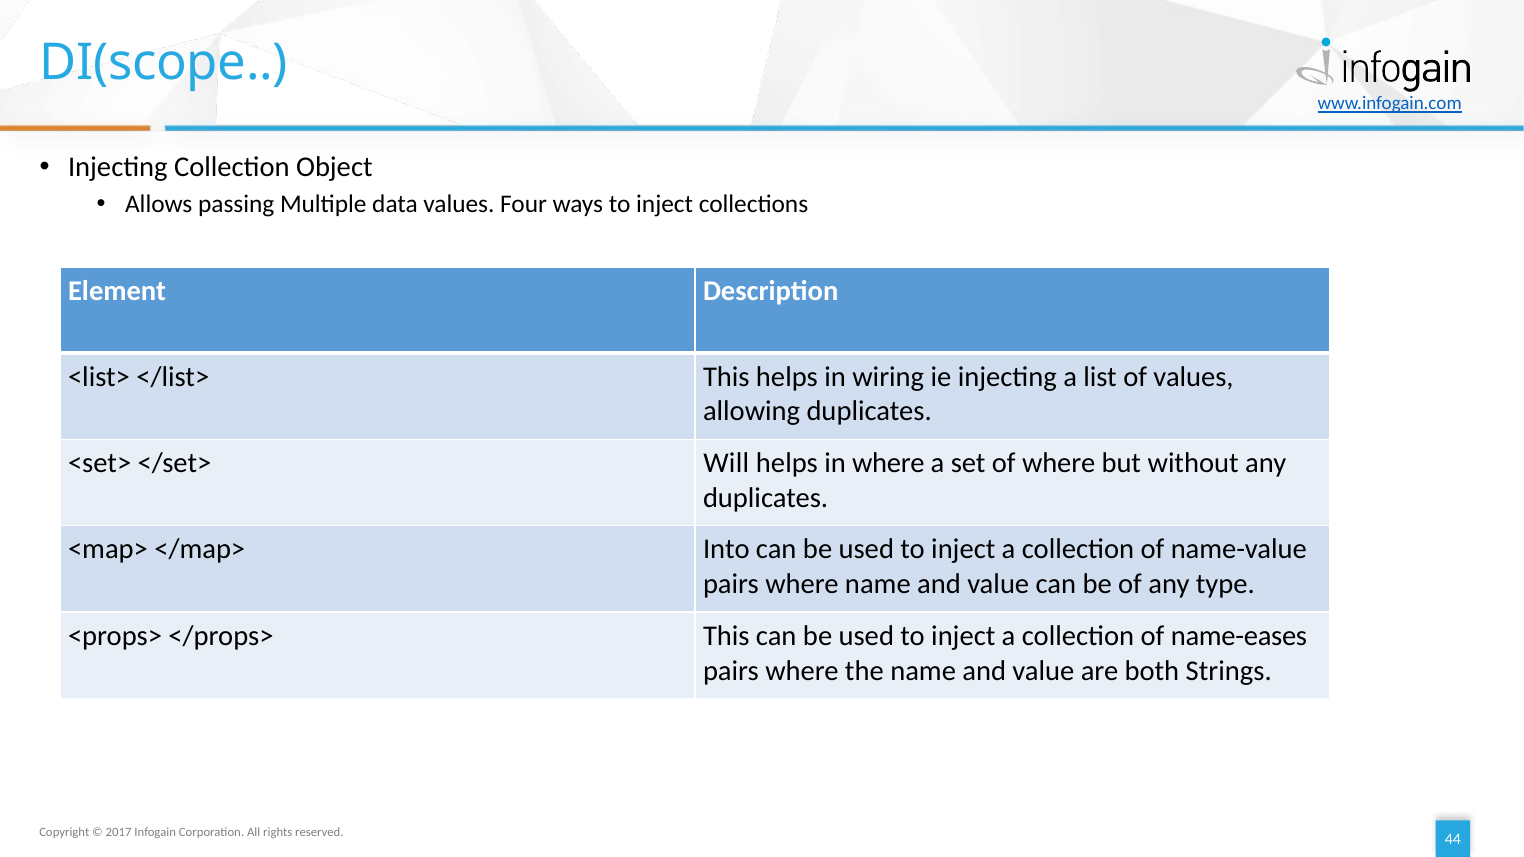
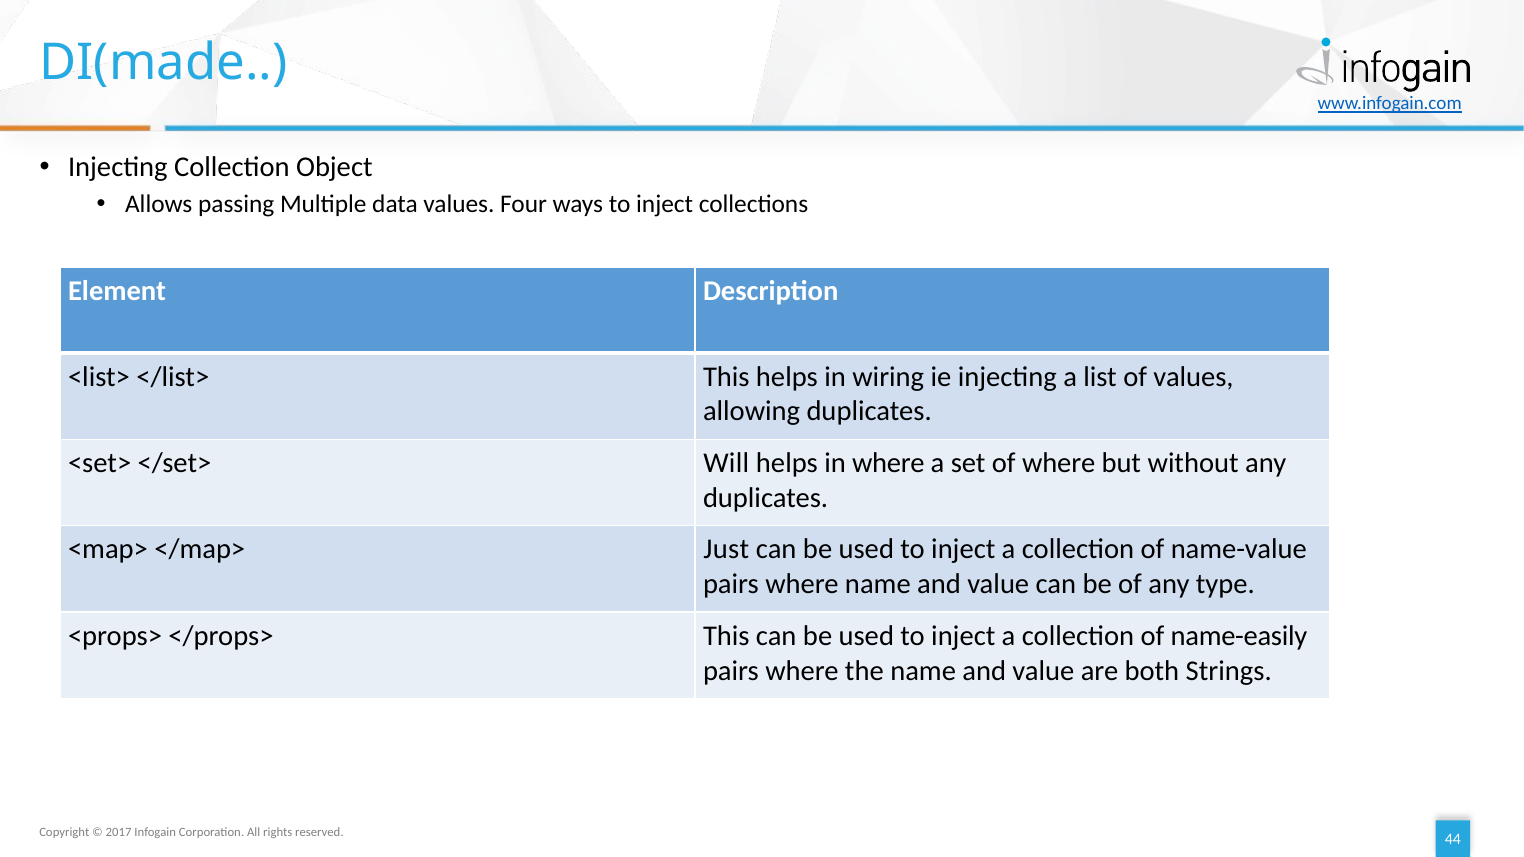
DI(scope: DI(scope -> DI(made
Into: Into -> Just
name-eases: name-eases -> name-easily
